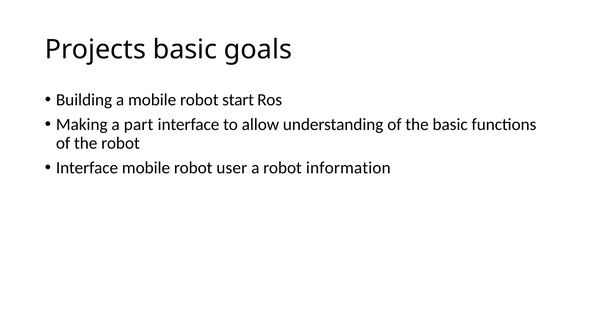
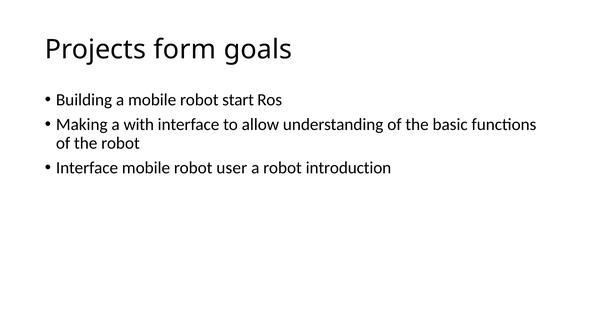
Projects basic: basic -> form
part: part -> with
information: information -> introduction
